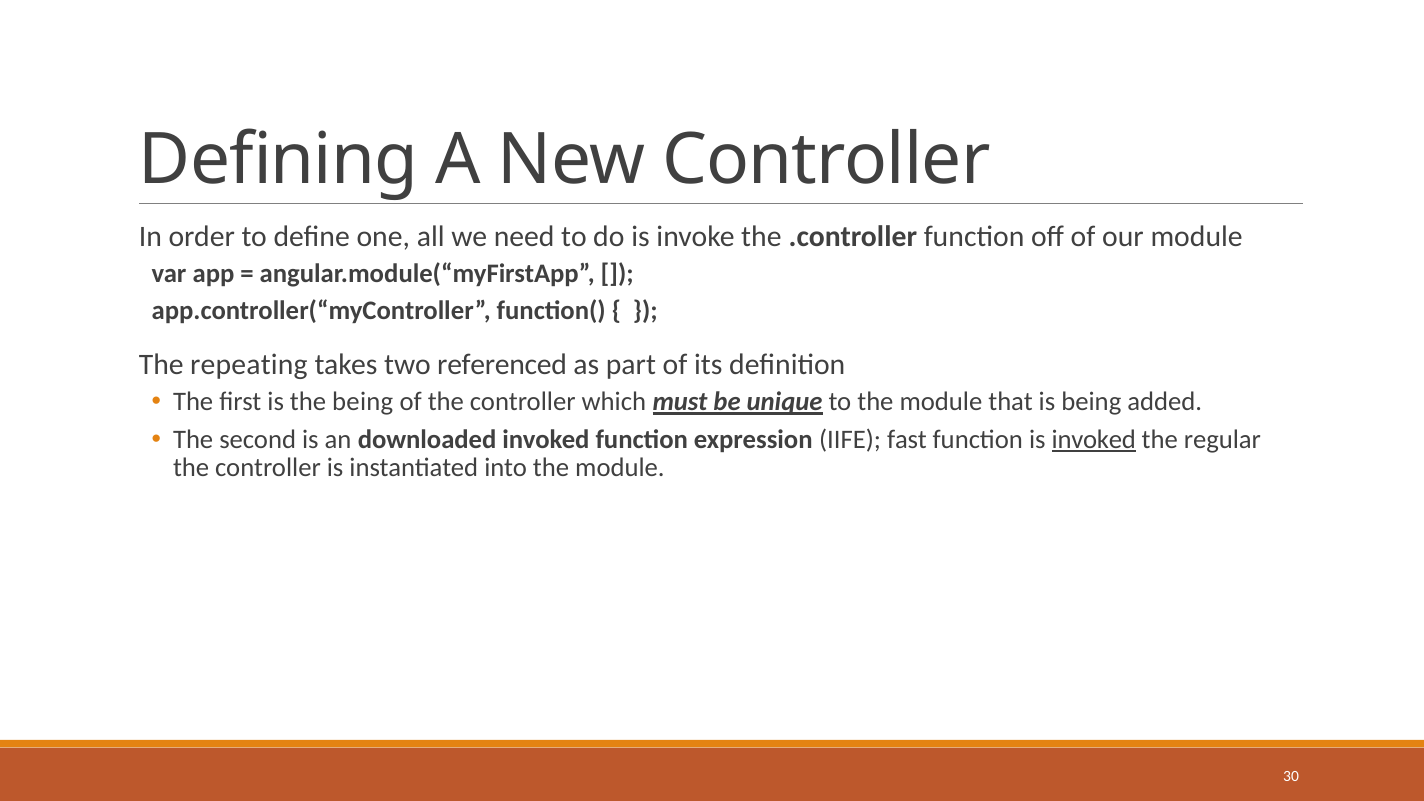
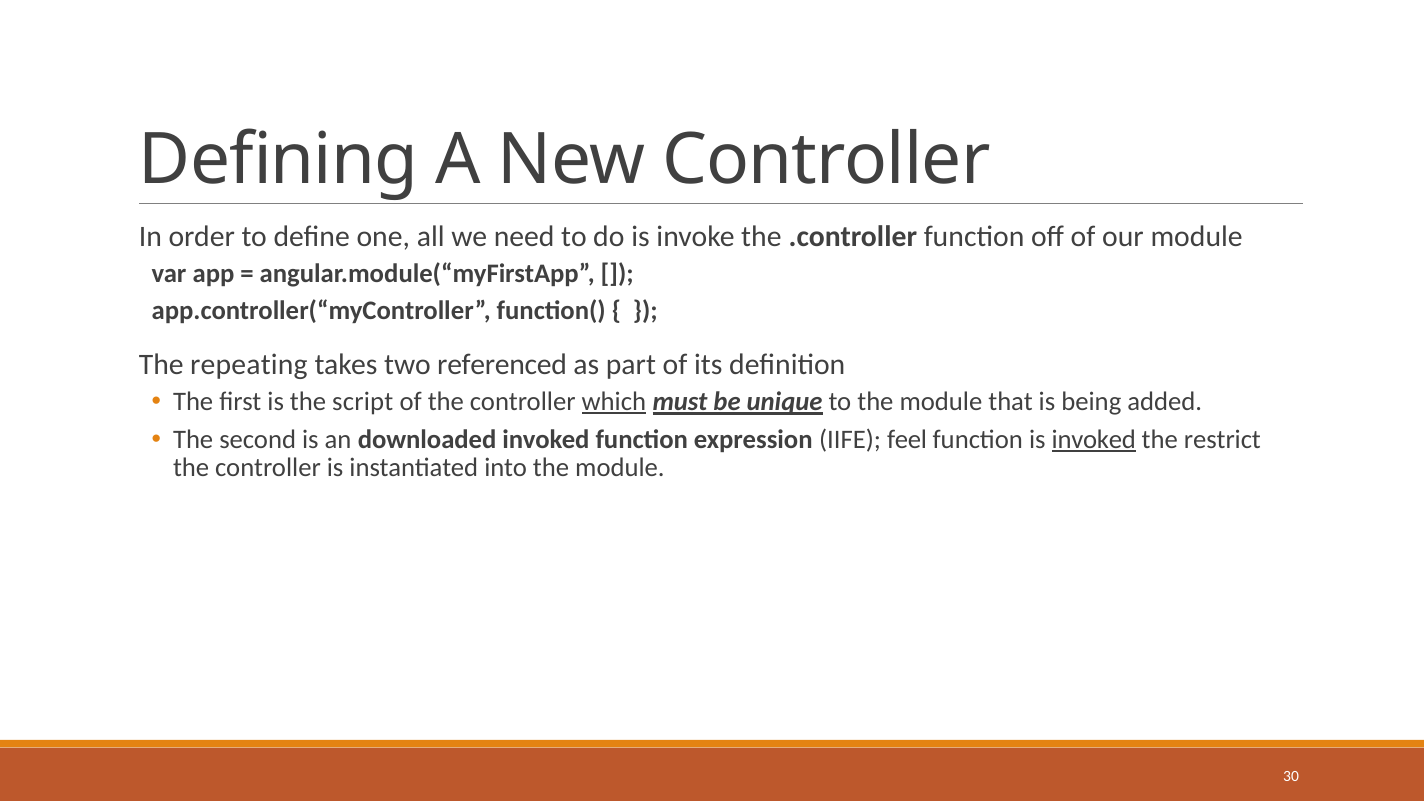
the being: being -> script
which underline: none -> present
fast: fast -> feel
regular: regular -> restrict
